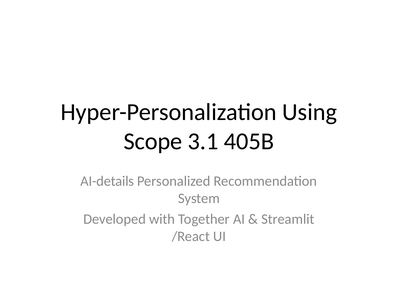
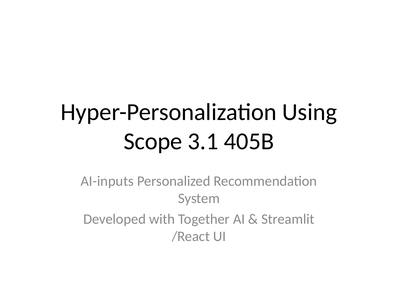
AI-details: AI-details -> AI-inputs
